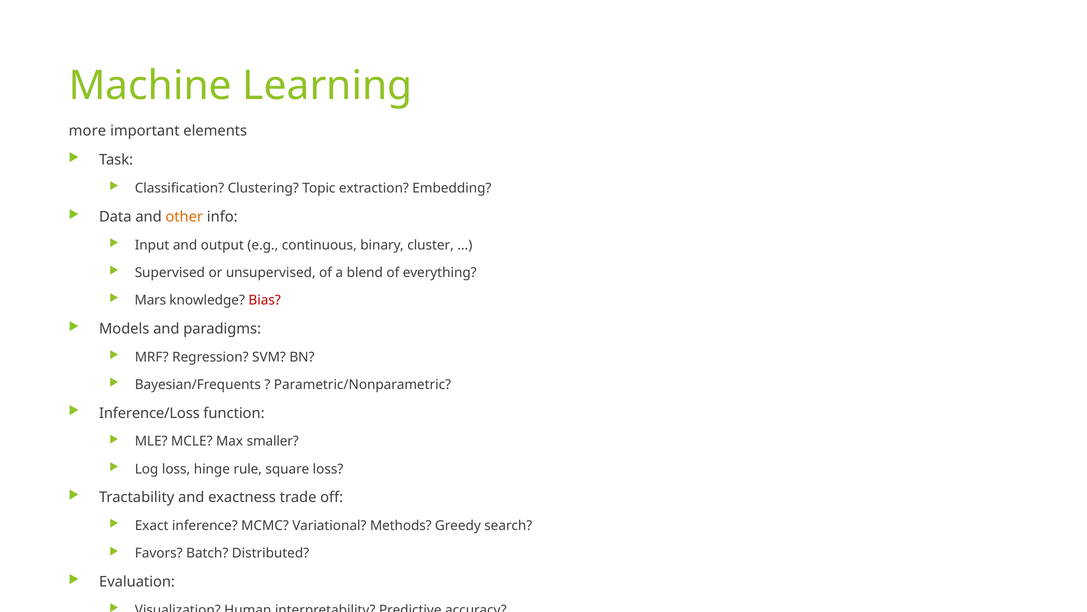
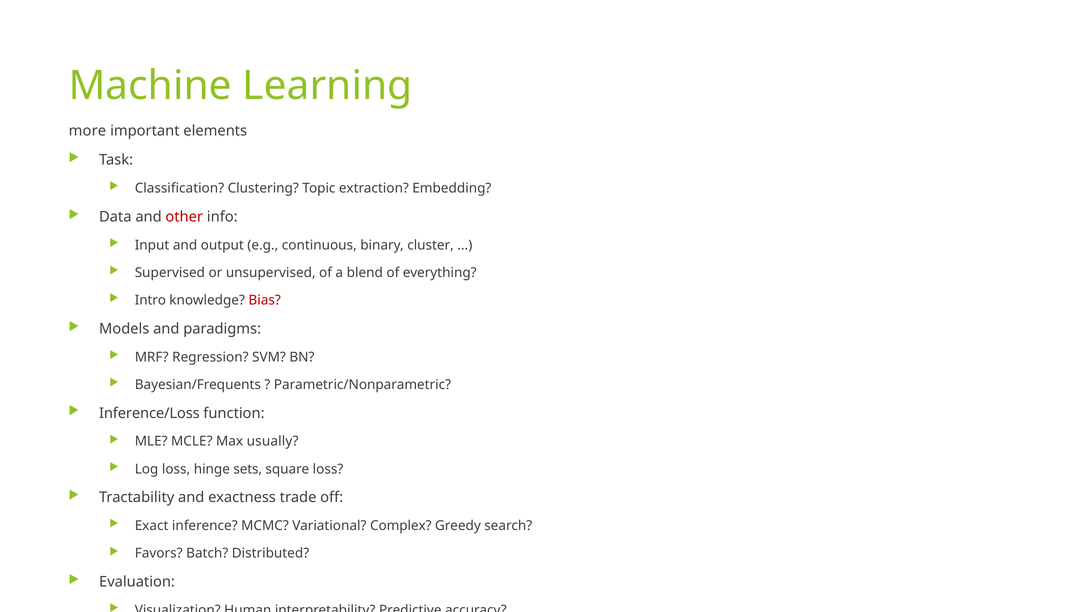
other colour: orange -> red
Mars: Mars -> Intro
smaller: smaller -> usually
rule: rule -> sets
Methods: Methods -> Complex
